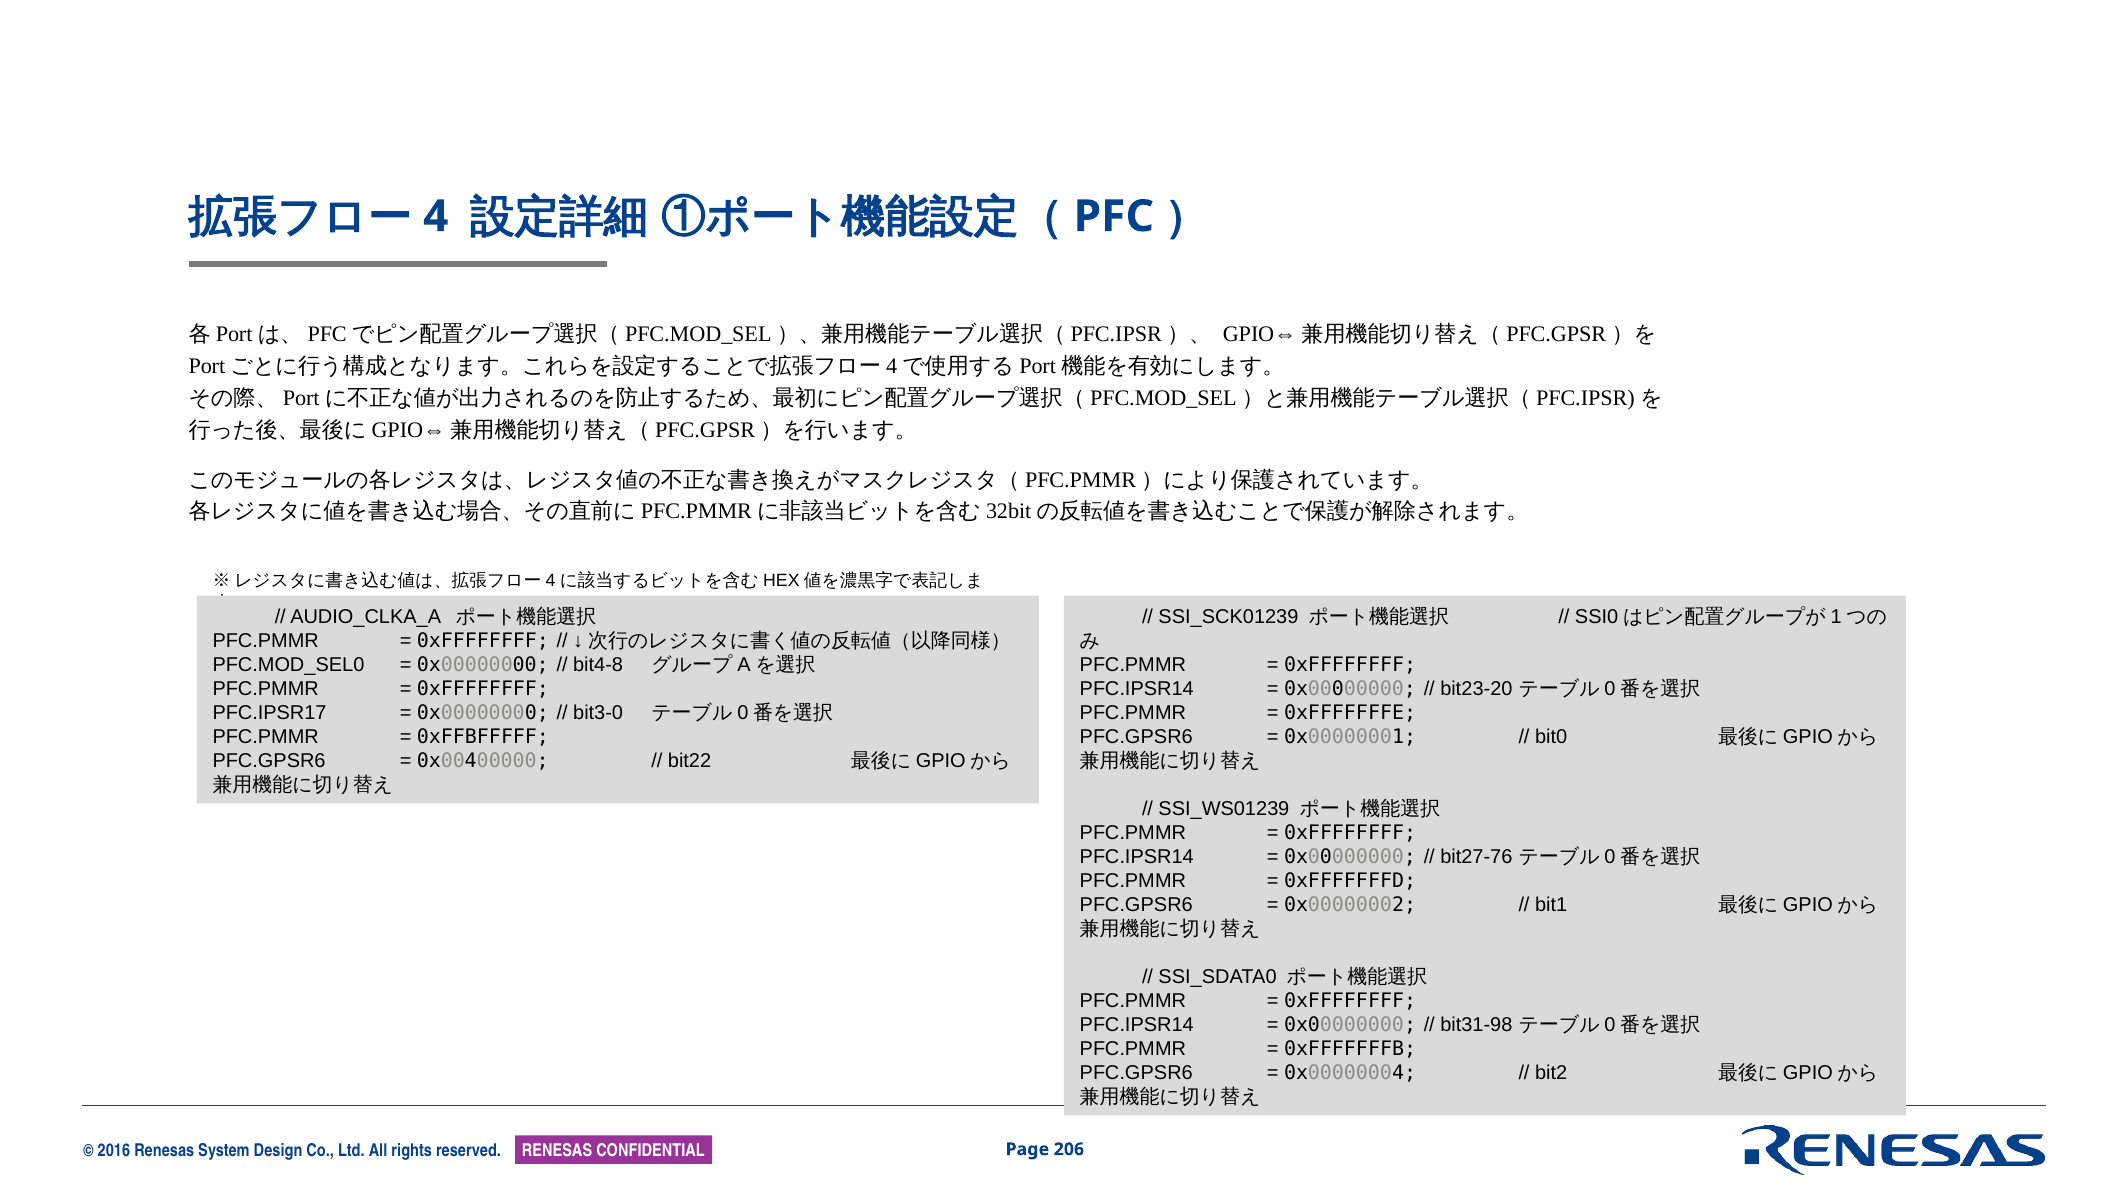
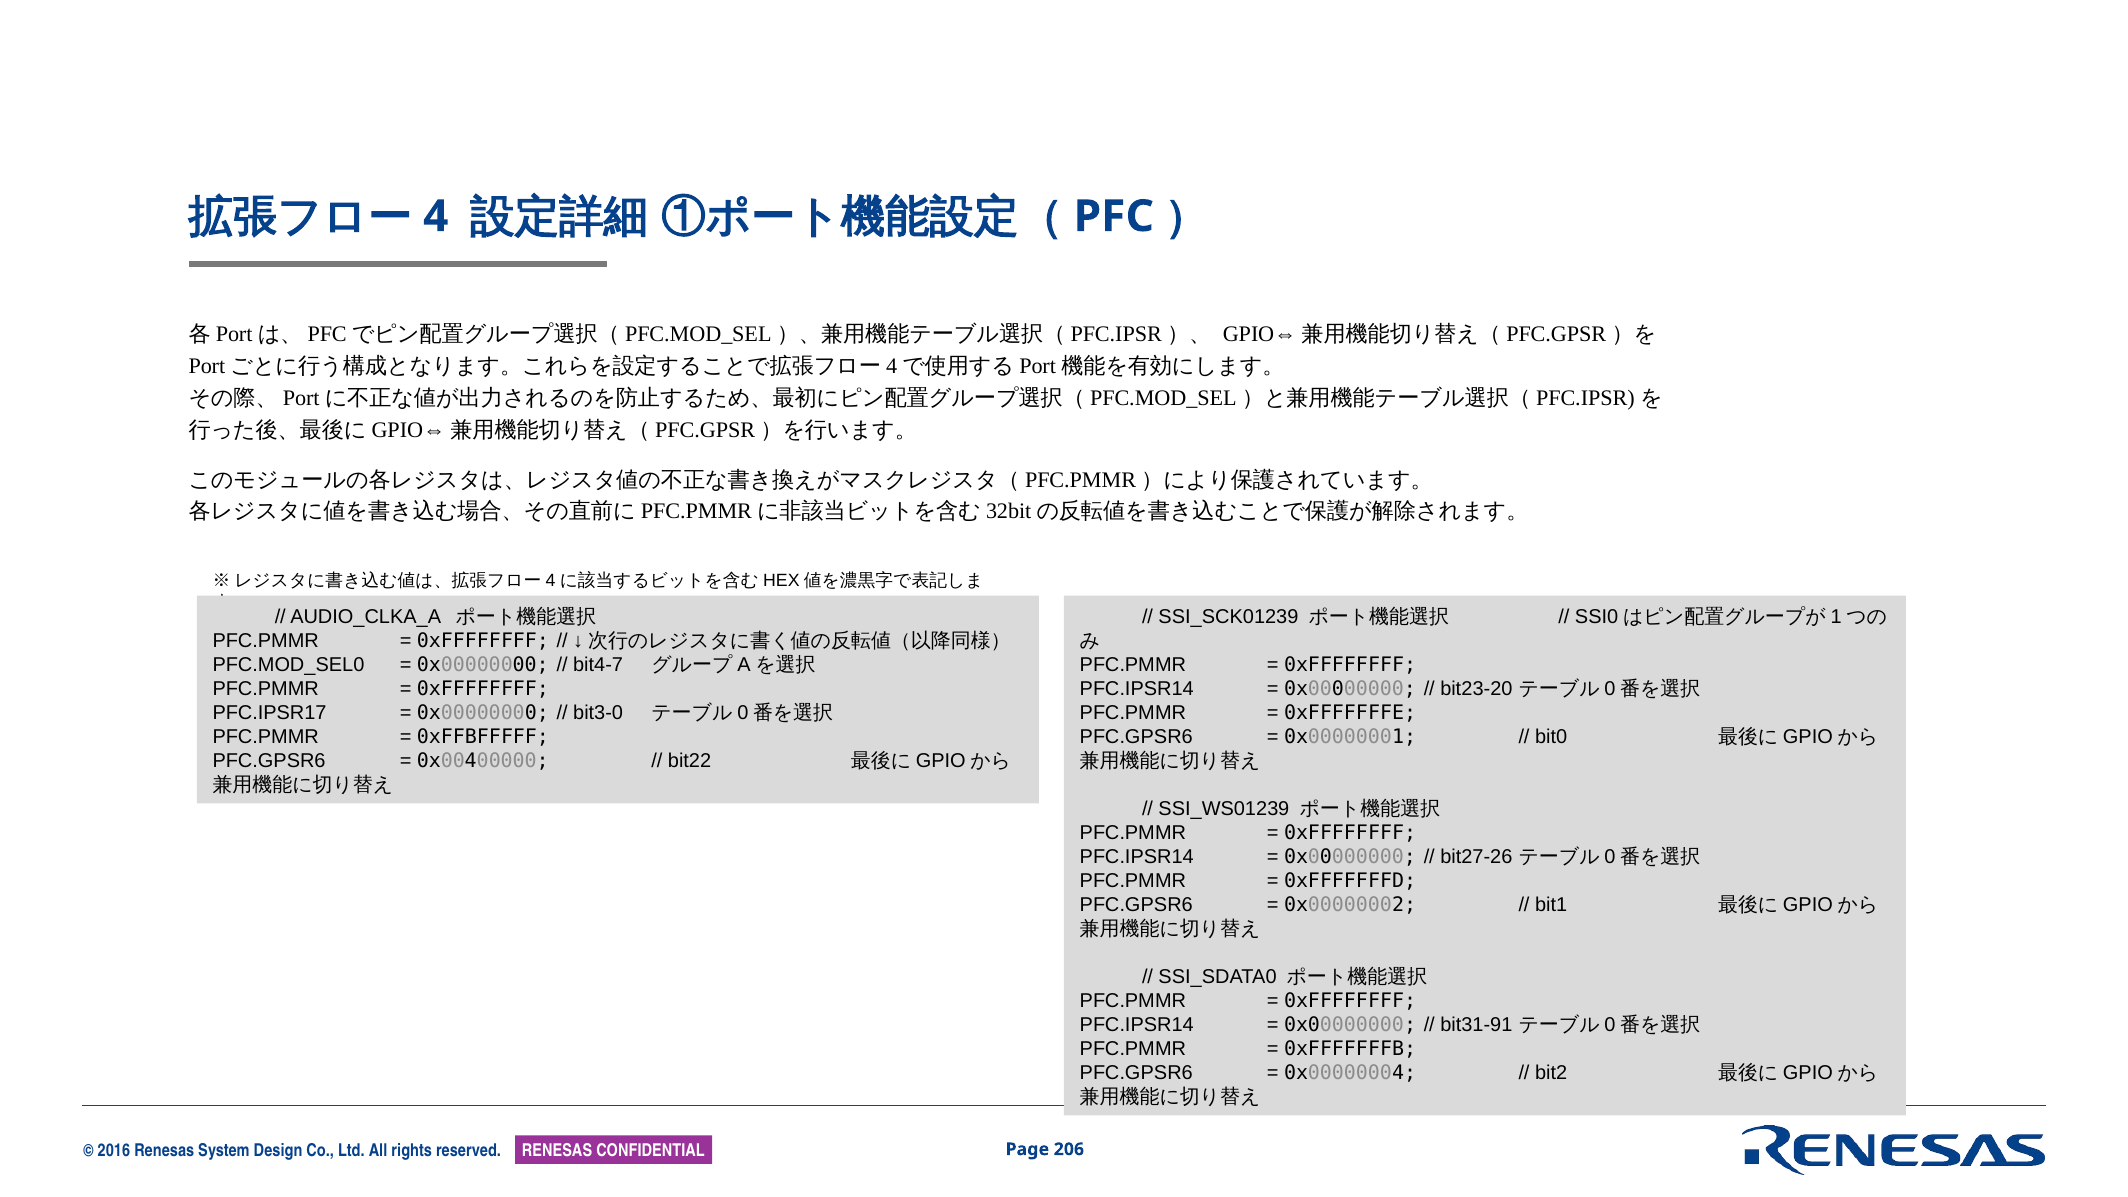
bit4-8: bit4-8 -> bit4-7
bit27-76: bit27-76 -> bit27-26
bit31-98: bit31-98 -> bit31-91
